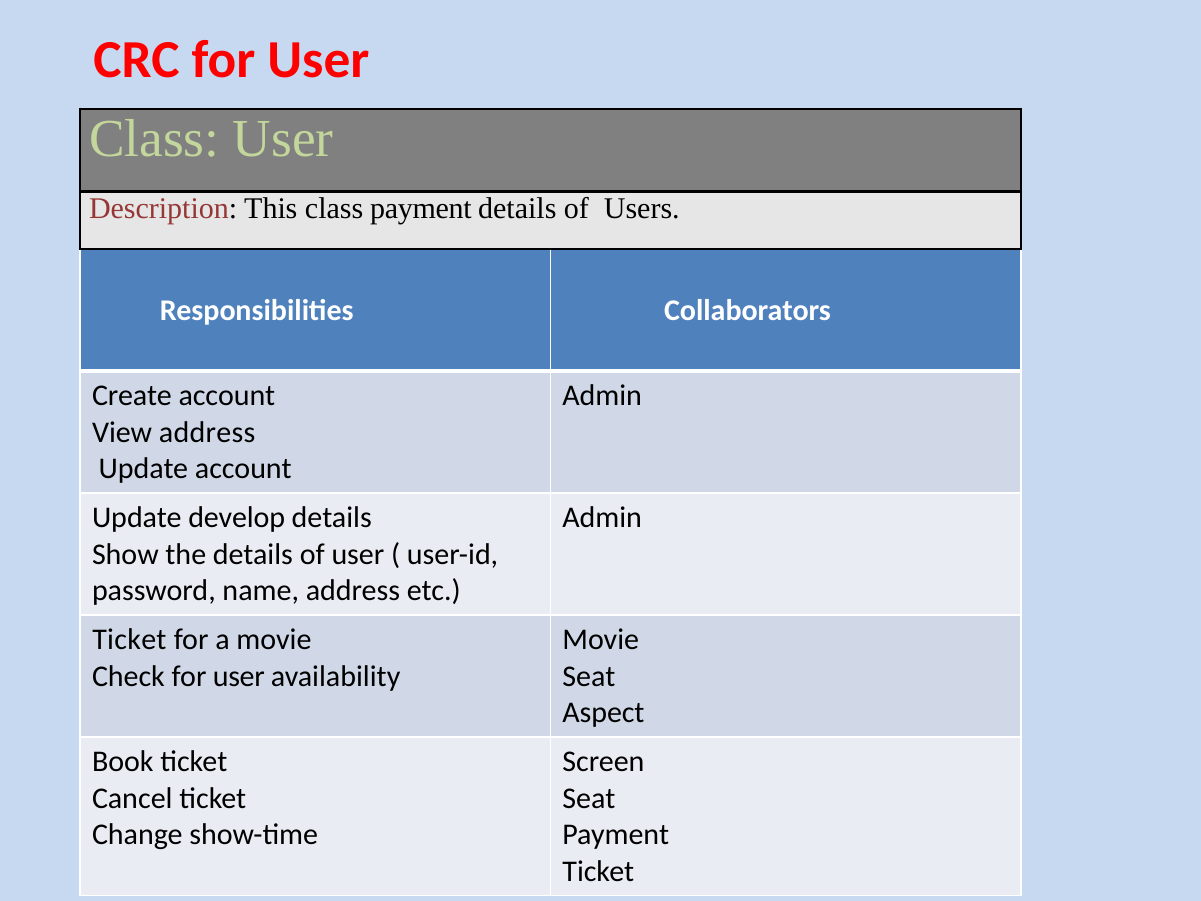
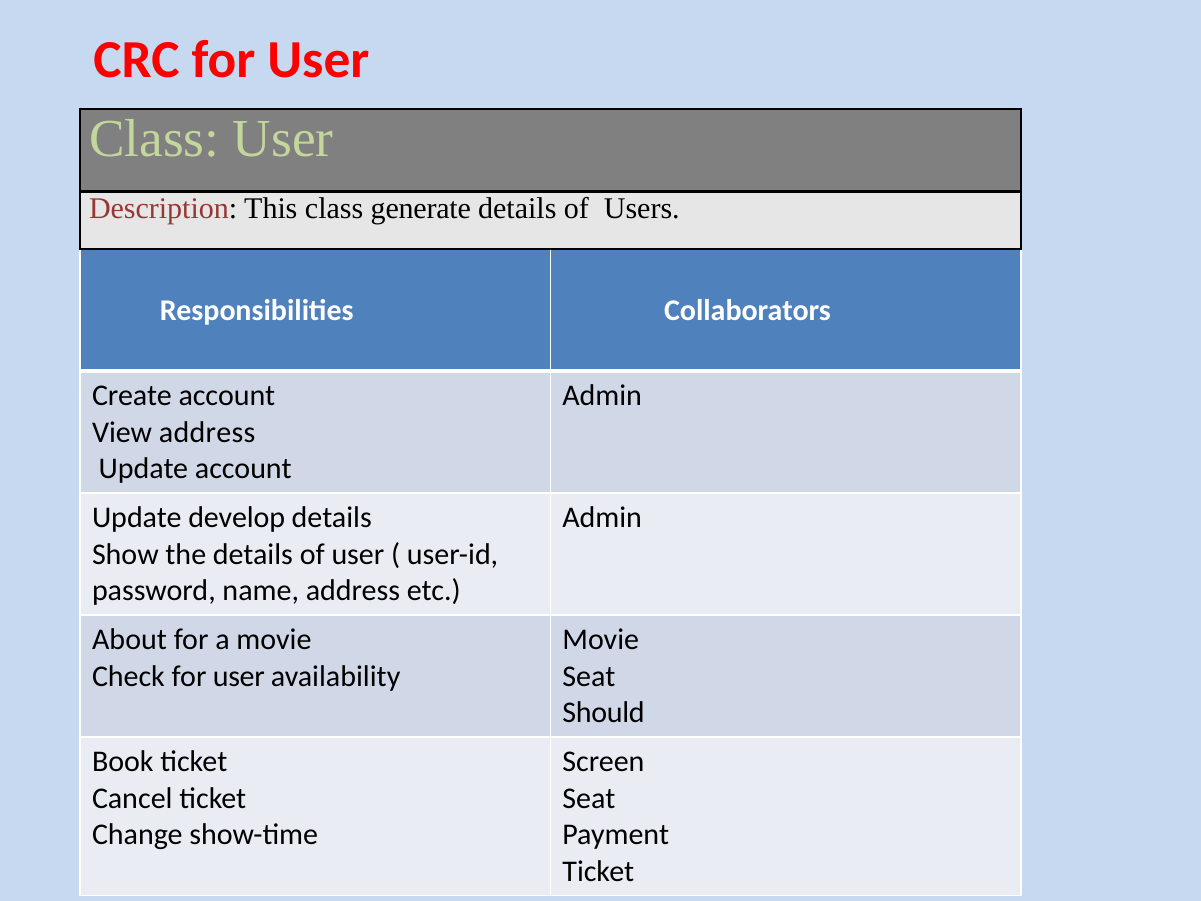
class payment: payment -> generate
Ticket at (129, 639): Ticket -> About
Aspect: Aspect -> Should
